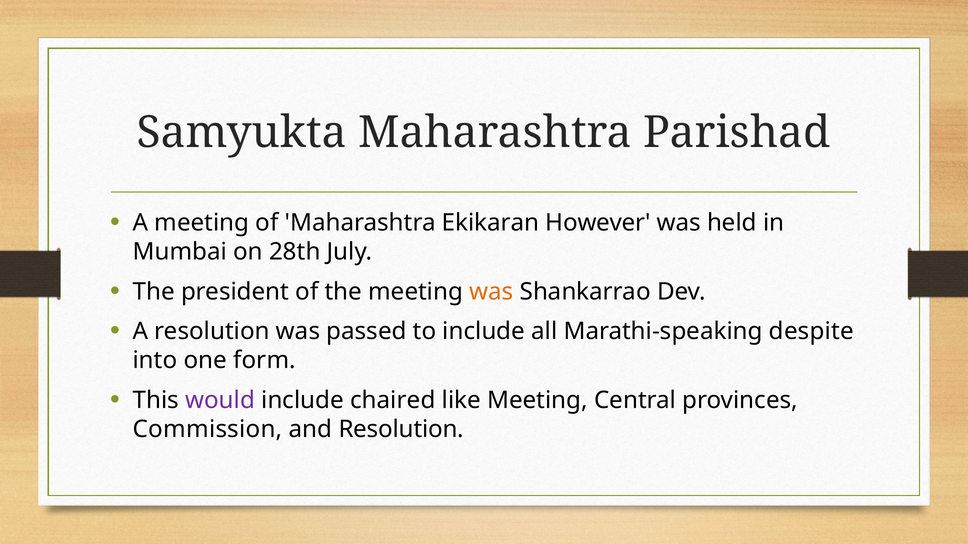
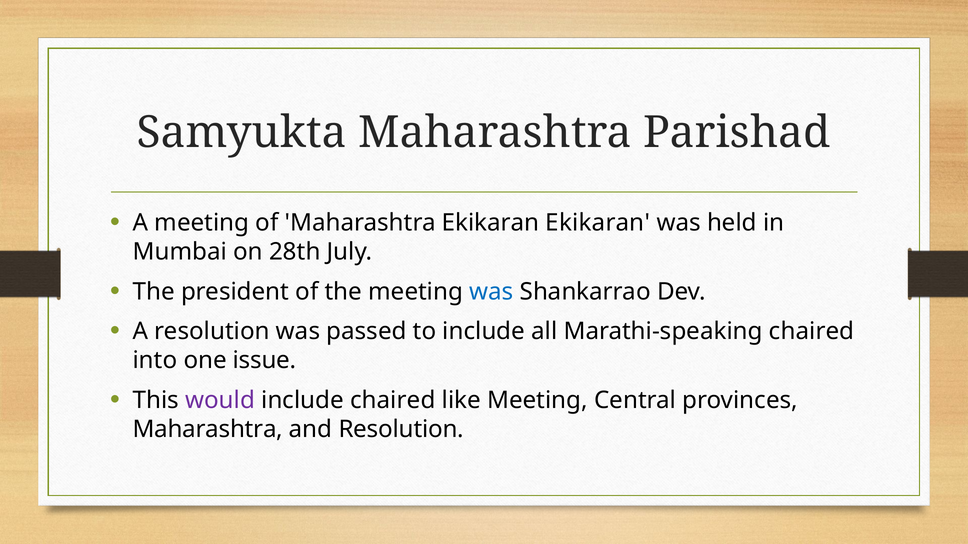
Ekikaran However: However -> Ekikaran
was at (491, 292) colour: orange -> blue
Marathi-speaking despite: despite -> chaired
form: form -> issue
Commission at (208, 430): Commission -> Maharashtra
